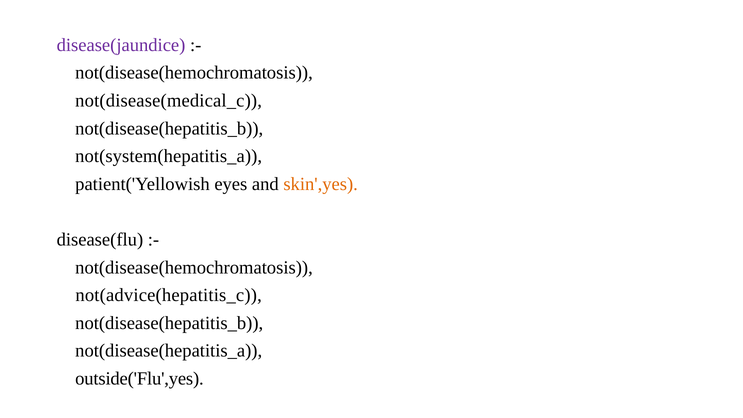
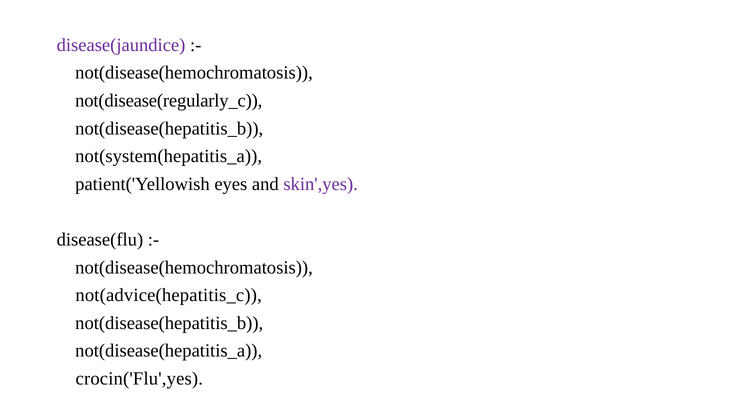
not(disease(medical_c: not(disease(medical_c -> not(disease(regularly_c
skin',yes colour: orange -> purple
outside('Flu',yes: outside('Flu',yes -> crocin('Flu',yes
